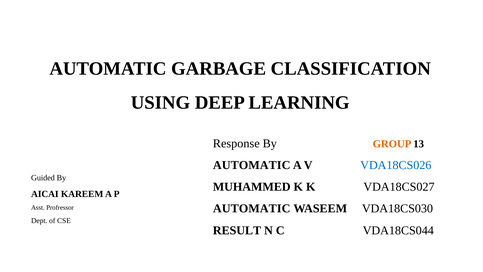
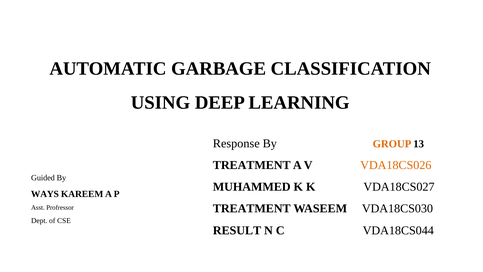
AUTOMATIC at (252, 165): AUTOMATIC -> TREATMENT
VDA18CS026 colour: blue -> orange
AICAI: AICAI -> WAYS
AUTOMATIC at (252, 208): AUTOMATIC -> TREATMENT
